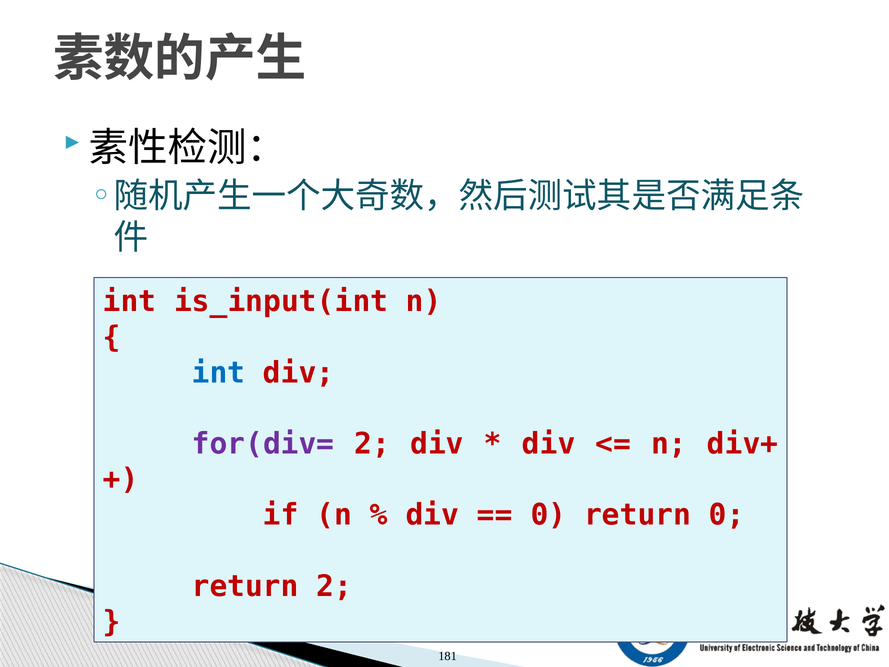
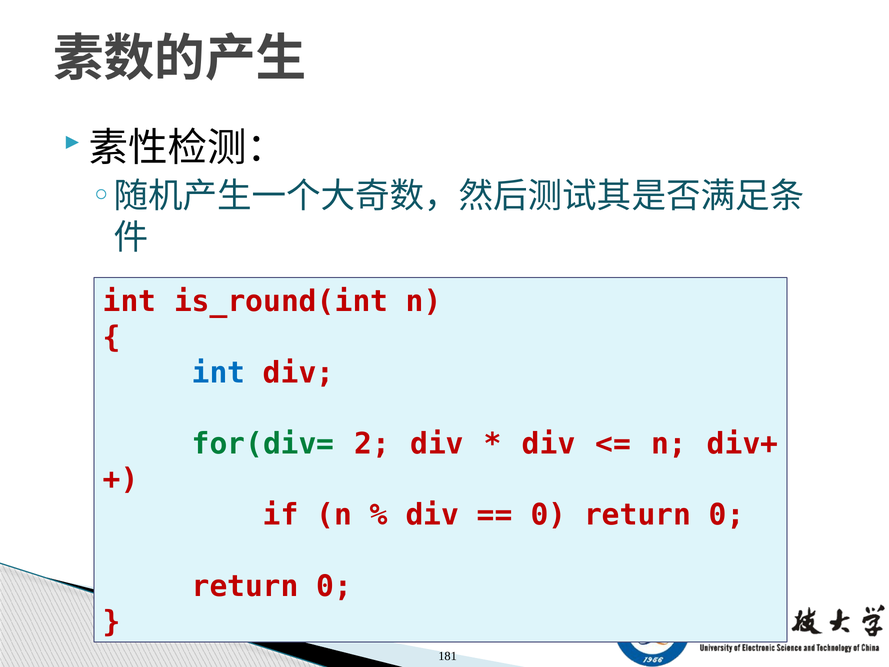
is_input(int: is_input(int -> is_round(int
for(div= colour: purple -> green
2 at (334, 586): 2 -> 0
